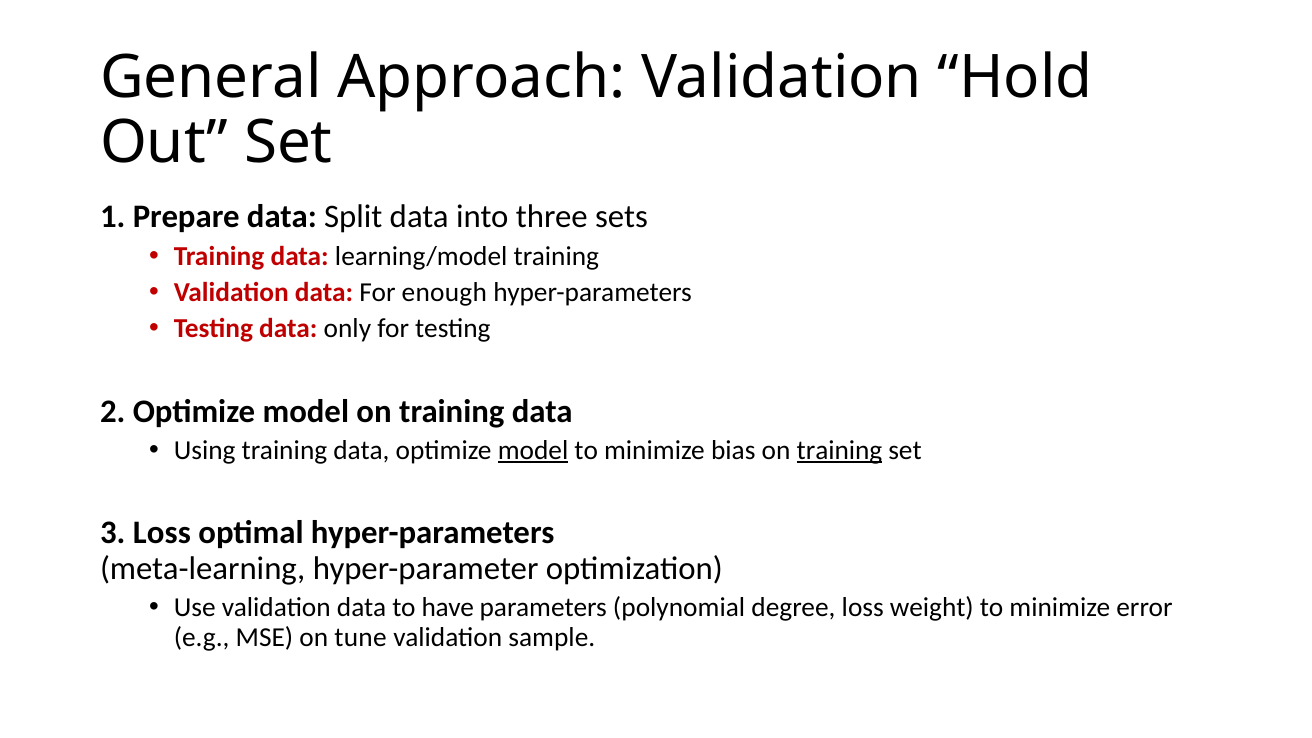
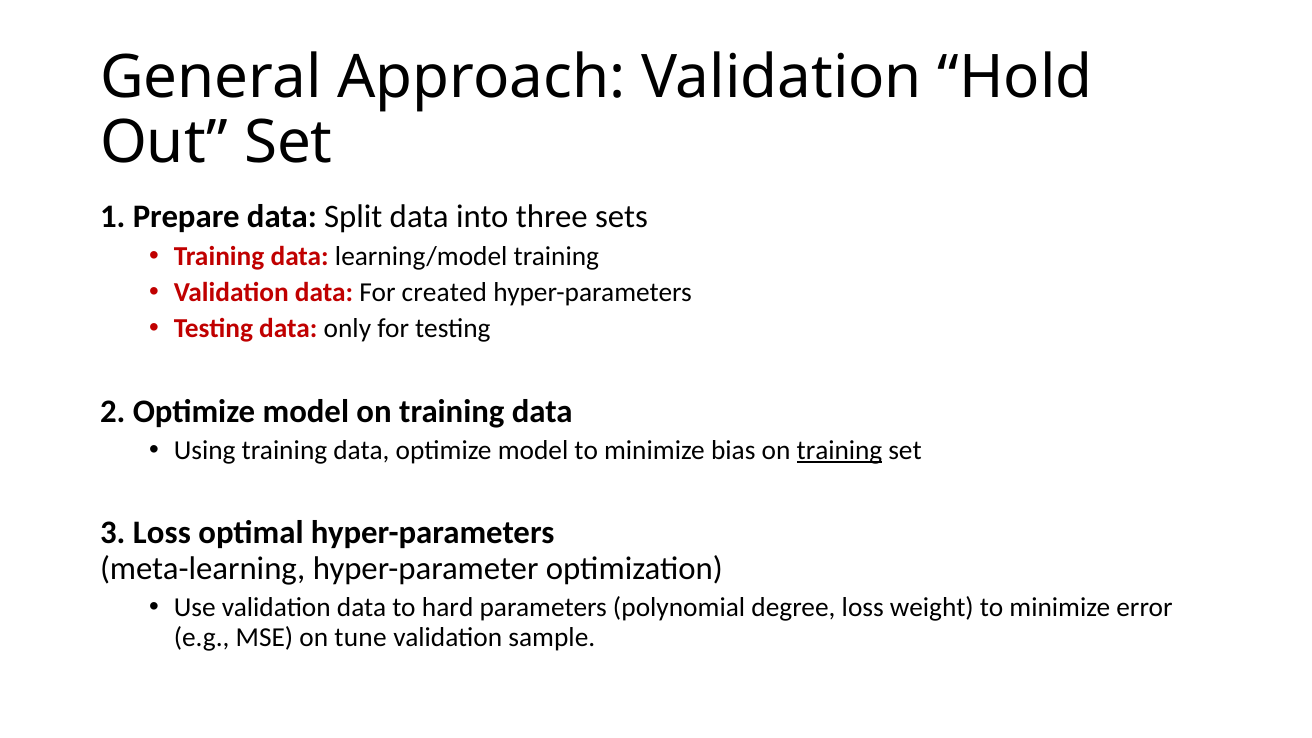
enough: enough -> created
model at (533, 451) underline: present -> none
have: have -> hard
